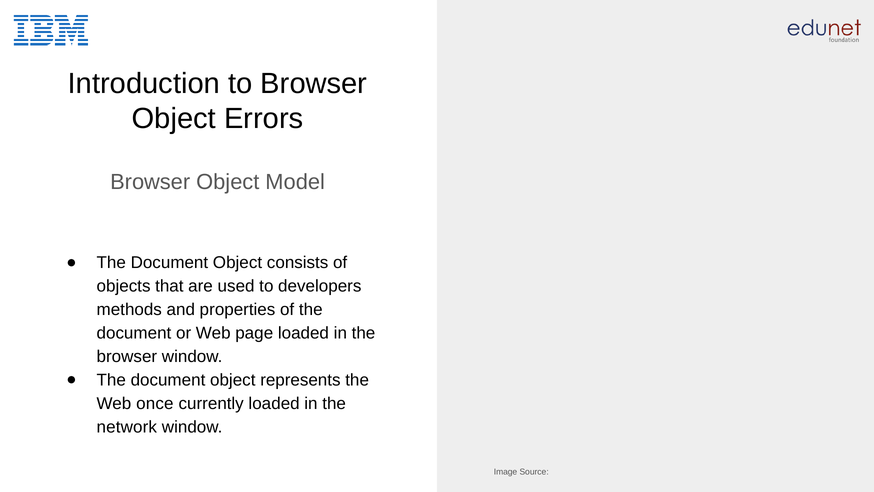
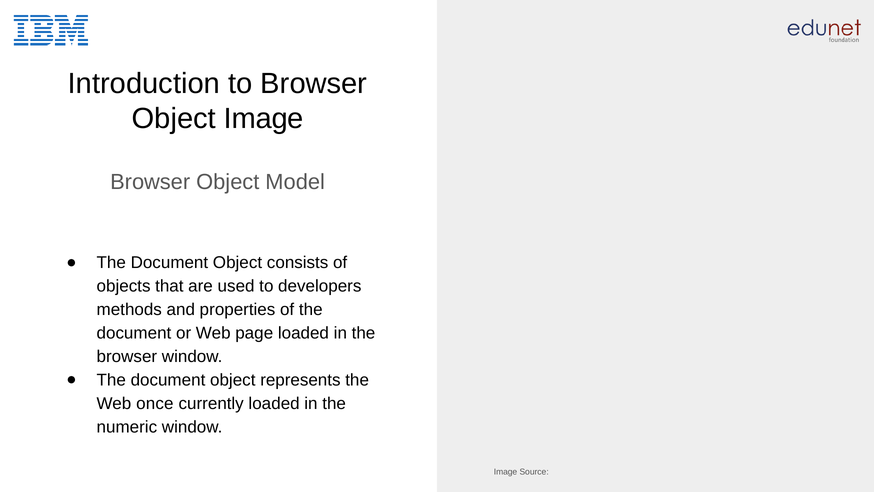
Object Errors: Errors -> Image
network: network -> numeric
